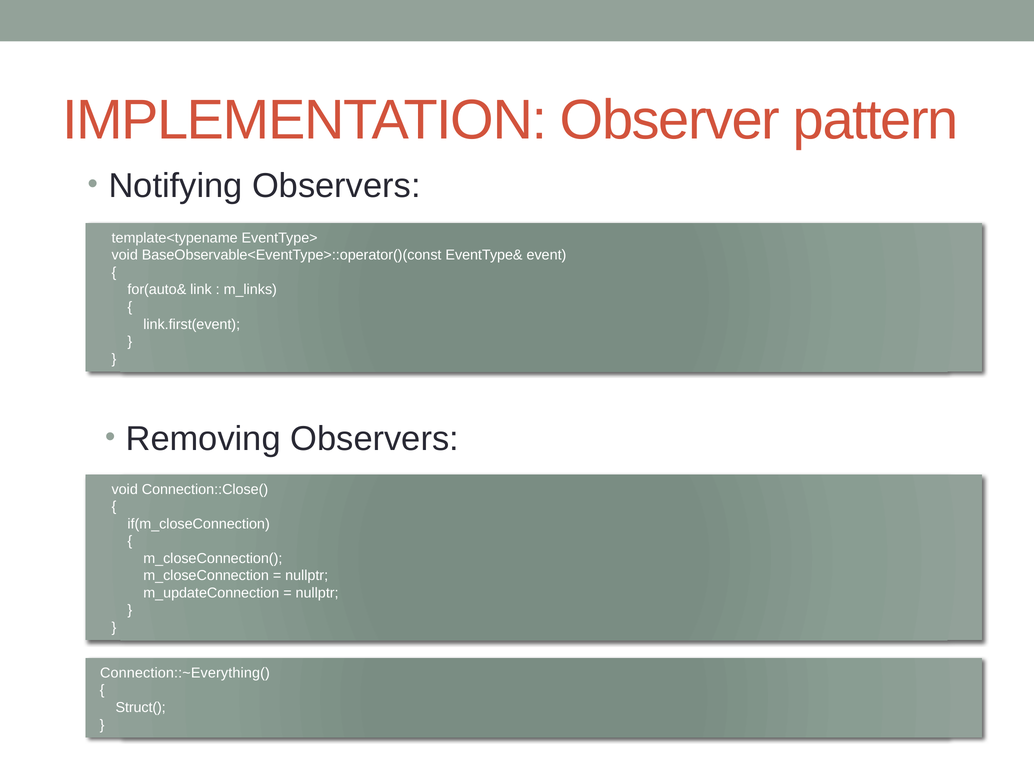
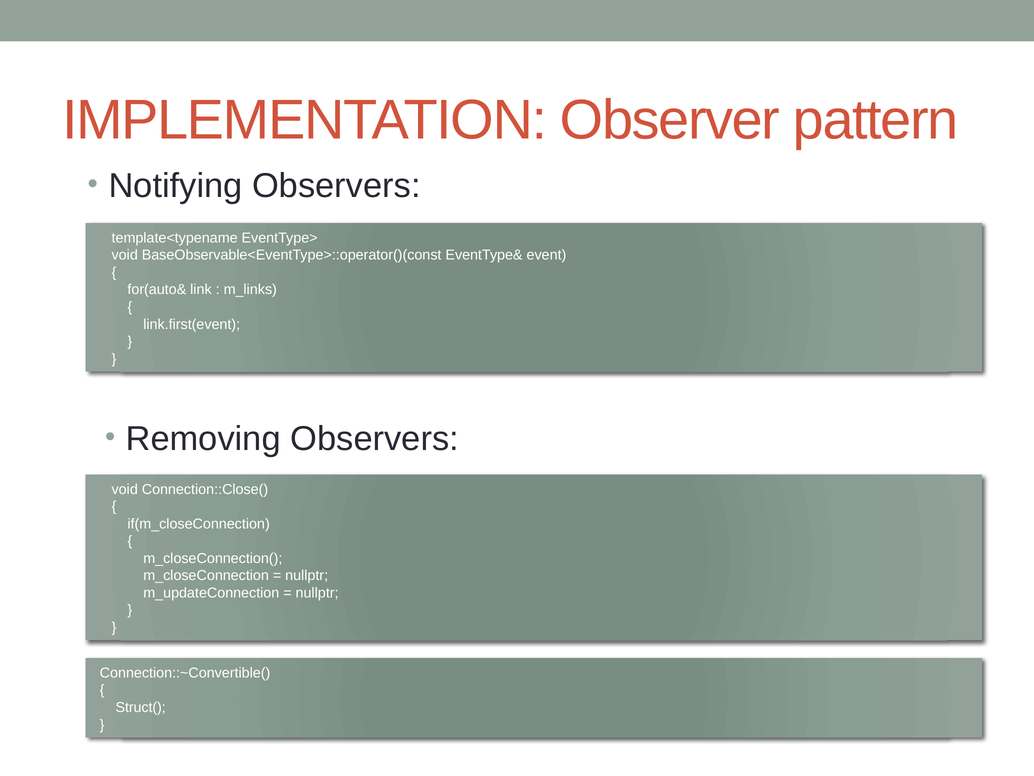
Connection::~Everything(: Connection::~Everything( -> Connection::~Convertible(
